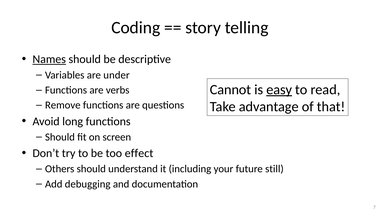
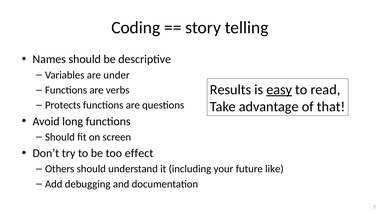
Names underline: present -> none
Cannot: Cannot -> Results
Remove: Remove -> Protects
still: still -> like
